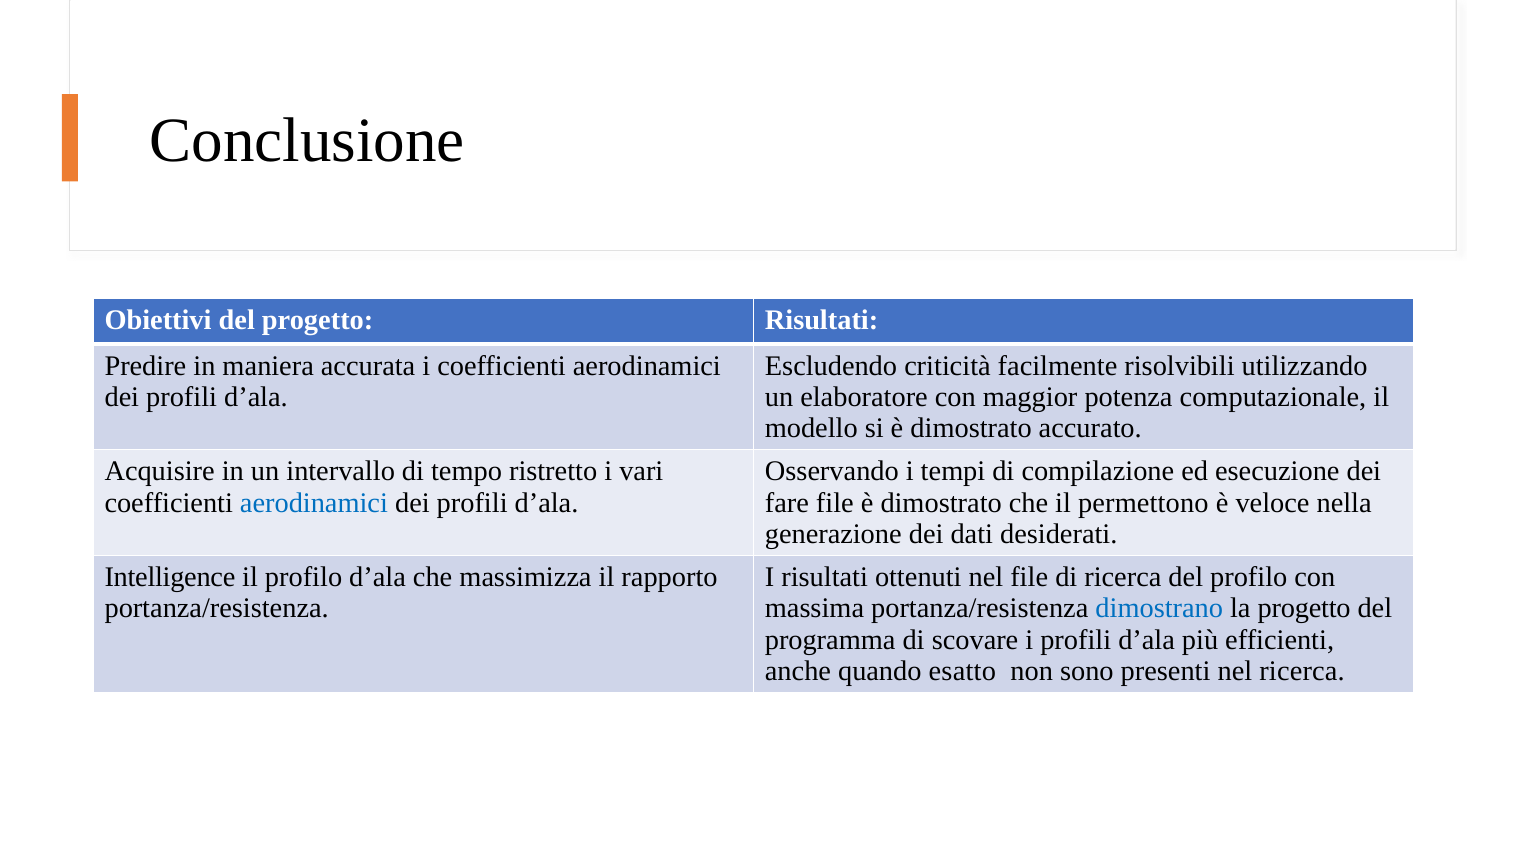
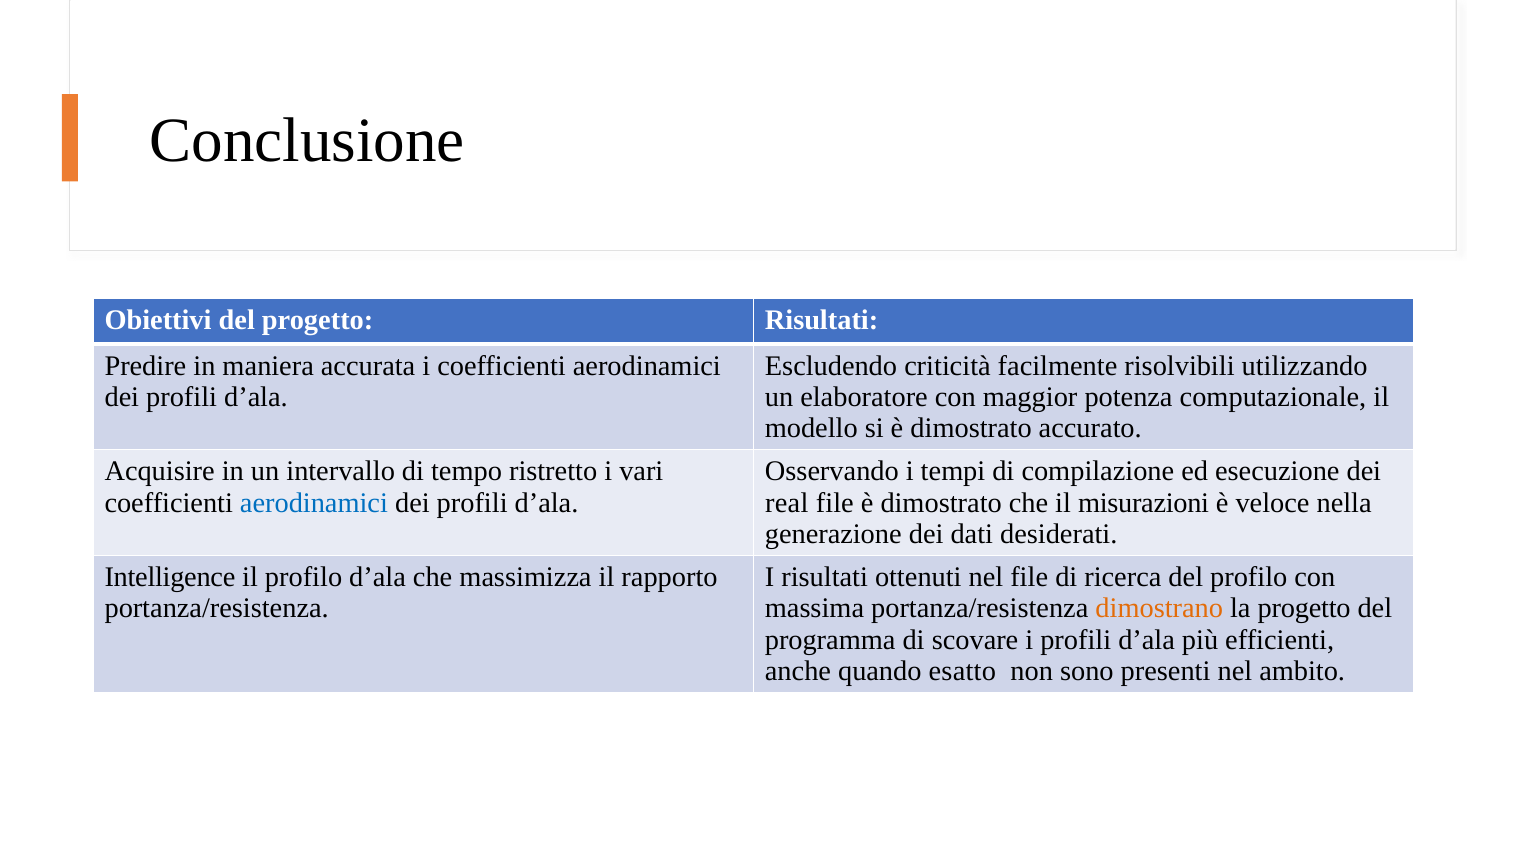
fare: fare -> real
permettono: permettono -> misurazioni
dimostrano colour: blue -> orange
nel ricerca: ricerca -> ambito
